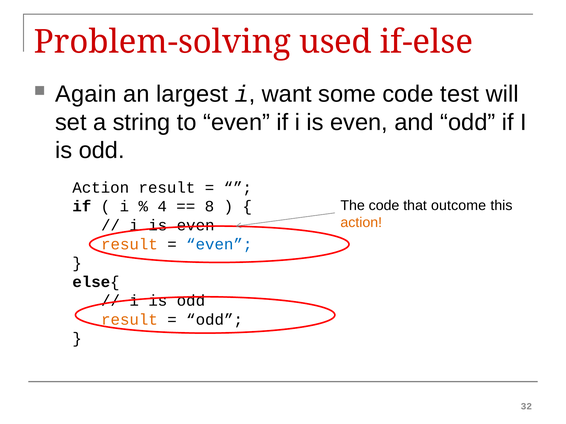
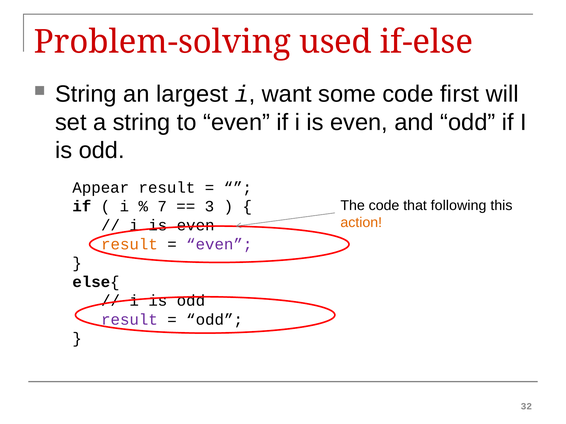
Again at (86, 94): Again -> String
test: test -> first
Action at (101, 188): Action -> Appear
outcome: outcome -> following
4: 4 -> 7
8: 8 -> 3
even at (219, 244) colour: blue -> purple
result at (129, 320) colour: orange -> purple
